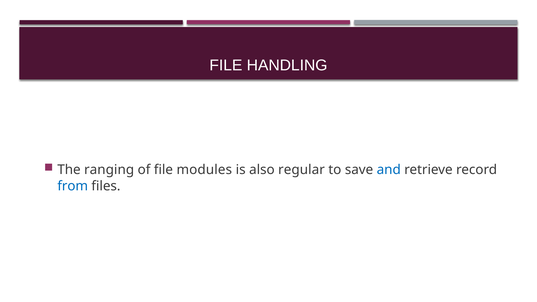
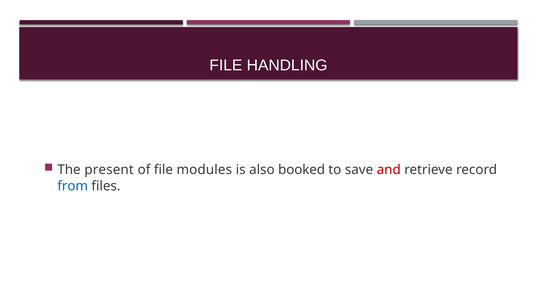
ranging: ranging -> present
regular: regular -> booked
and colour: blue -> red
